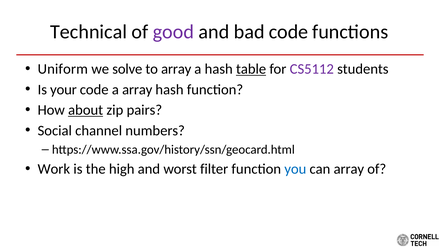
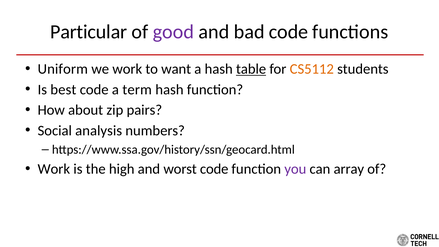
Technical: Technical -> Particular
we solve: solve -> work
to array: array -> want
CS5112 colour: purple -> orange
your: your -> best
a array: array -> term
about underline: present -> none
channel: channel -> analysis
worst filter: filter -> code
you colour: blue -> purple
